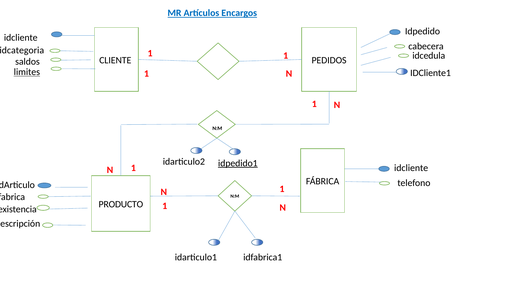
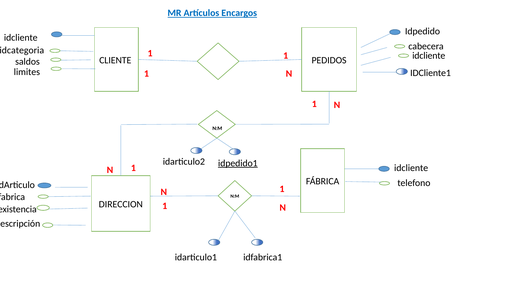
idcedula at (429, 56): idcedula -> idcliente
limites underline: present -> none
PRODUCTO: PRODUCTO -> DIRECCION
